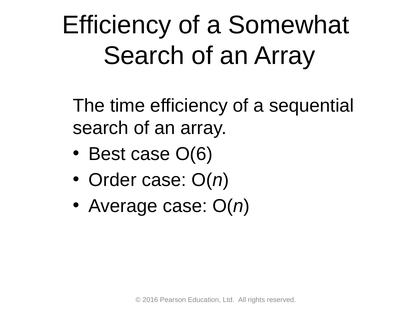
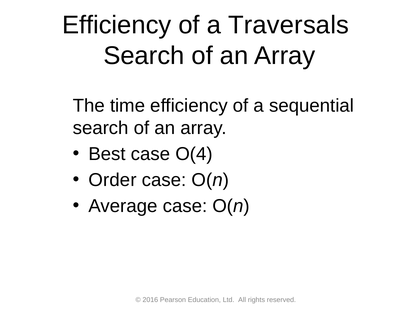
Somewhat: Somewhat -> Traversals
O(6: O(6 -> O(4
